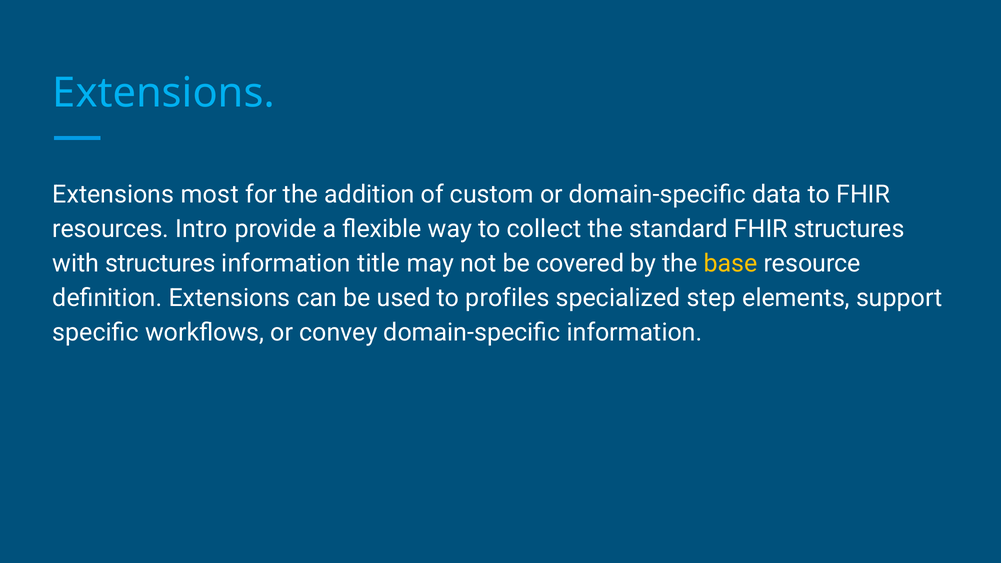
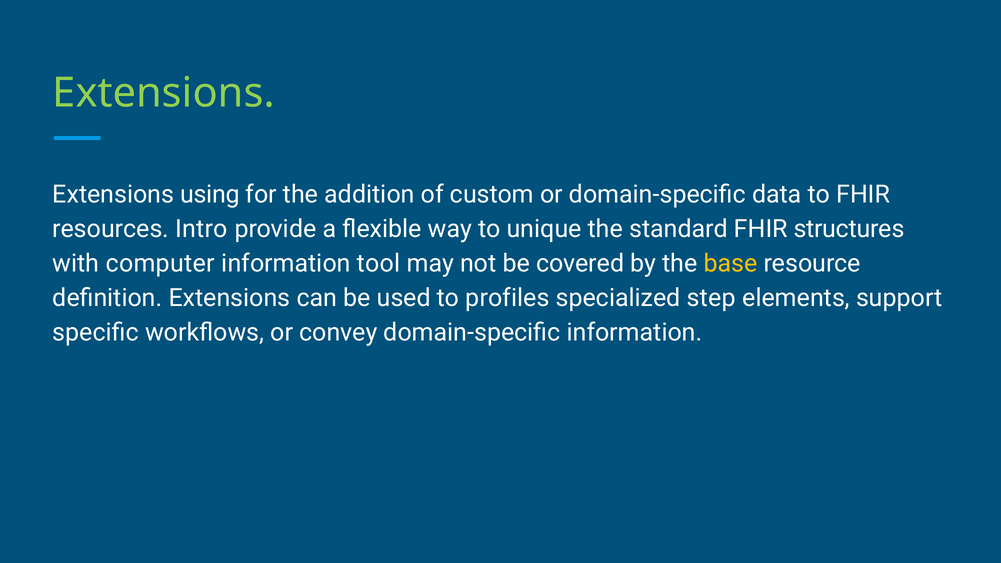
Extensions at (164, 93) colour: light blue -> light green
most: most -> using
collect: collect -> unique
with structures: structures -> computer
title: title -> tool
